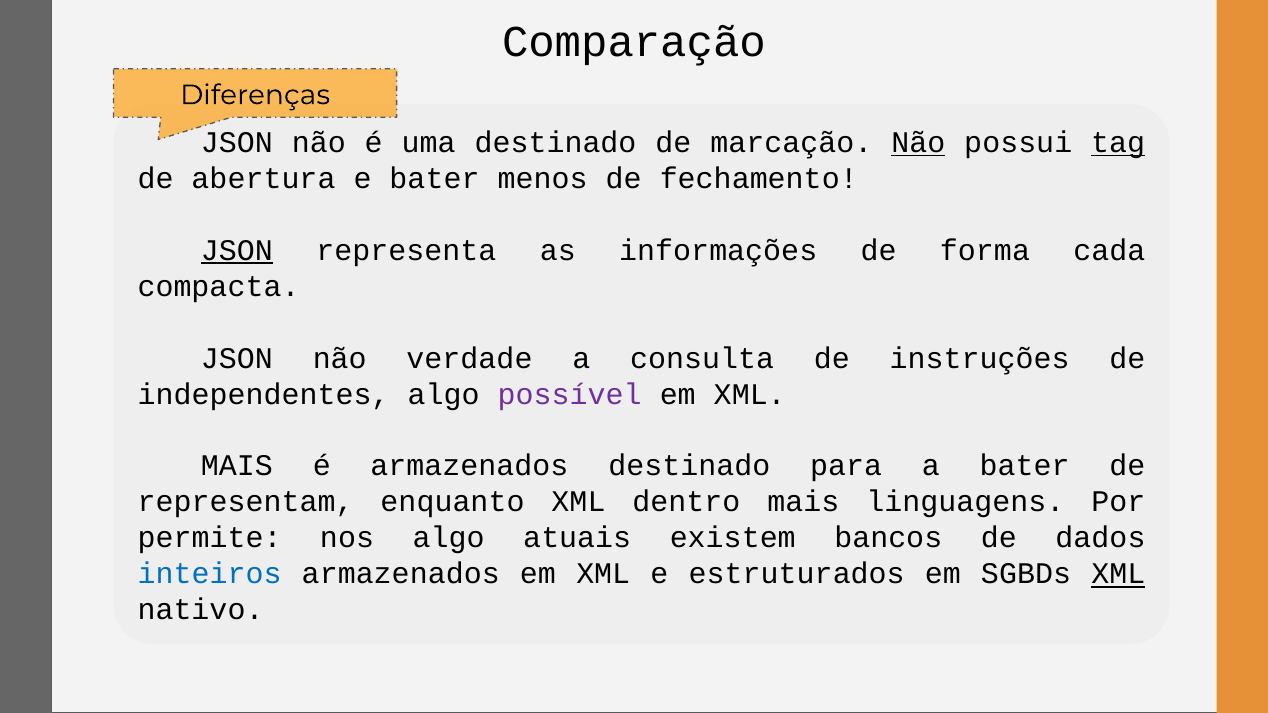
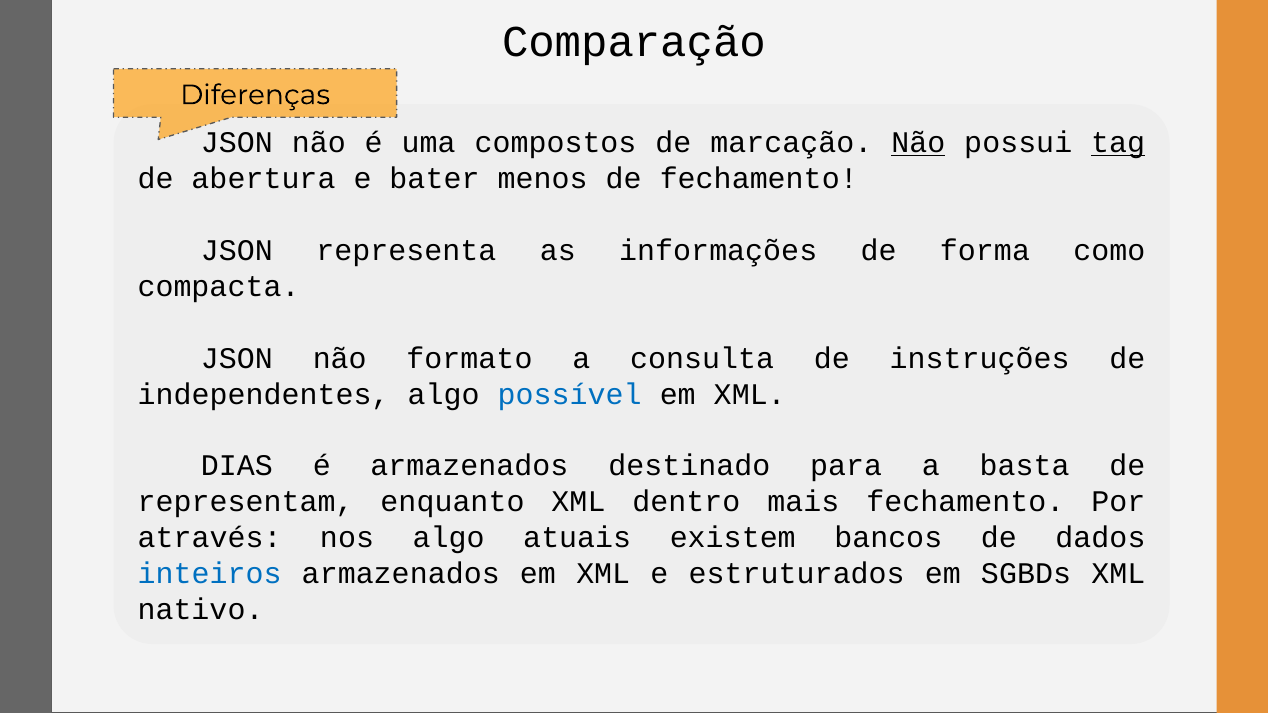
uma destinado: destinado -> compostos
JSON at (237, 251) underline: present -> none
cada: cada -> como
verdade: verdade -> formato
possível colour: purple -> blue
MAIS at (237, 466): MAIS -> DIAS
a bater: bater -> basta
mais linguagens: linguagens -> fechamento
permite: permite -> através
XML at (1118, 574) underline: present -> none
